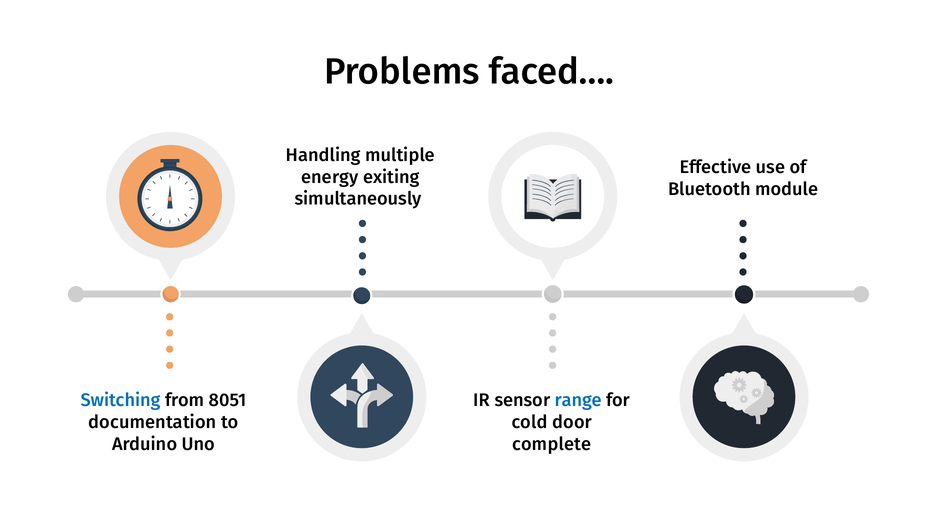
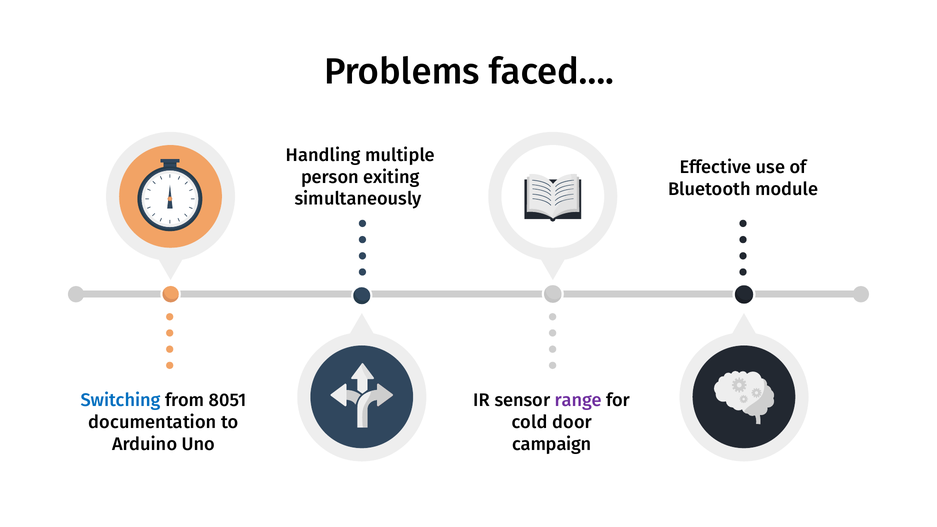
energy: energy -> person
range colour: blue -> purple
complete: complete -> campaign
